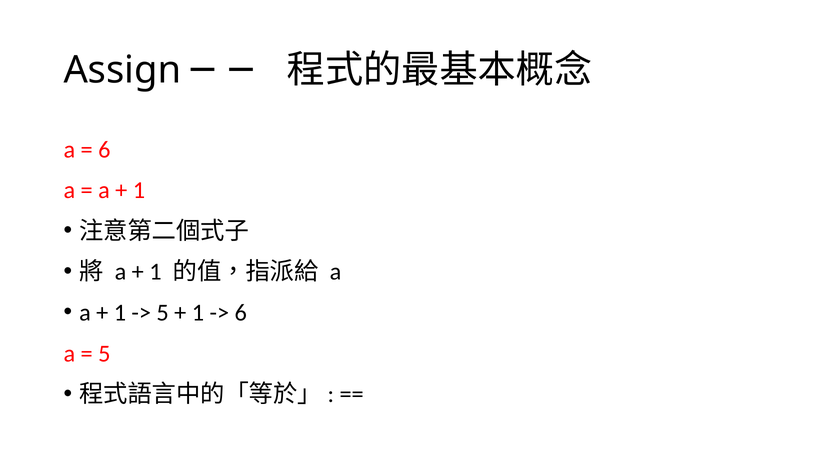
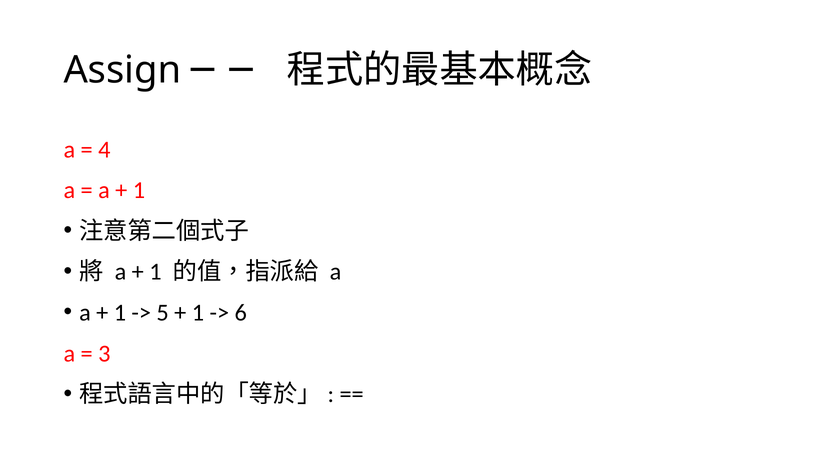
6 at (104, 149): 6 -> 4
5 at (104, 353): 5 -> 3
